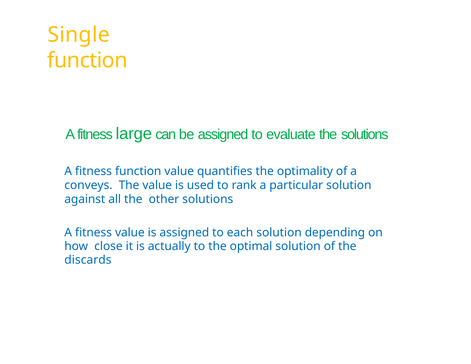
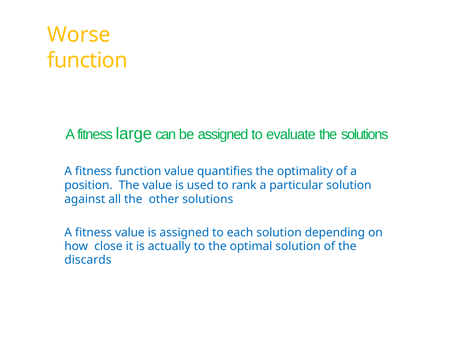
Single: Single -> Worse
conveys: conveys -> position
